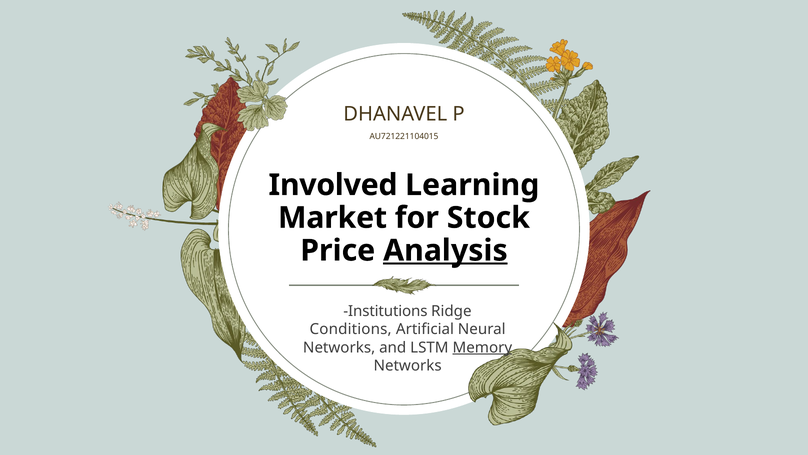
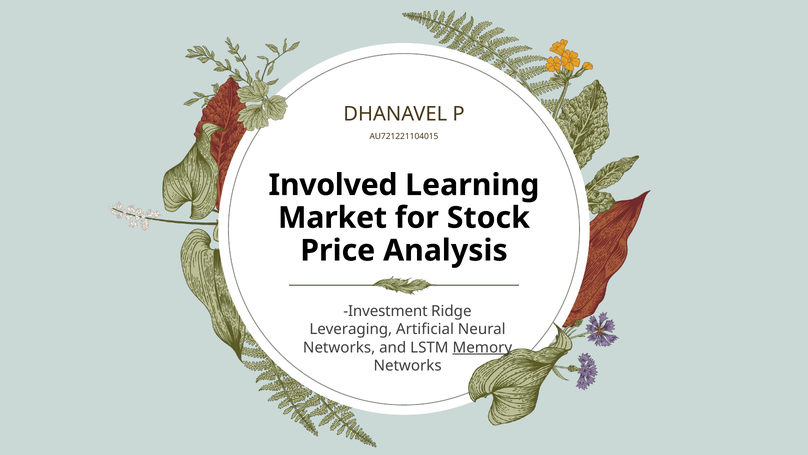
Analysis underline: present -> none
Institutions: Institutions -> Investment
Conditions: Conditions -> Leveraging
